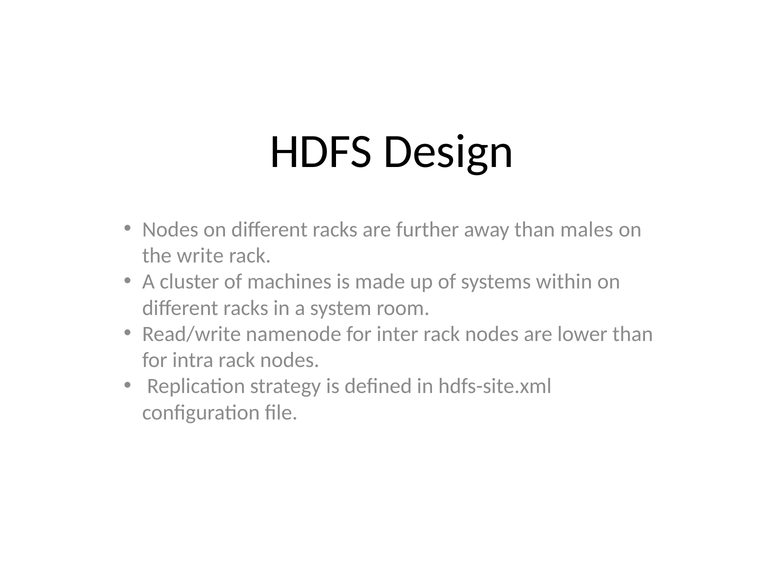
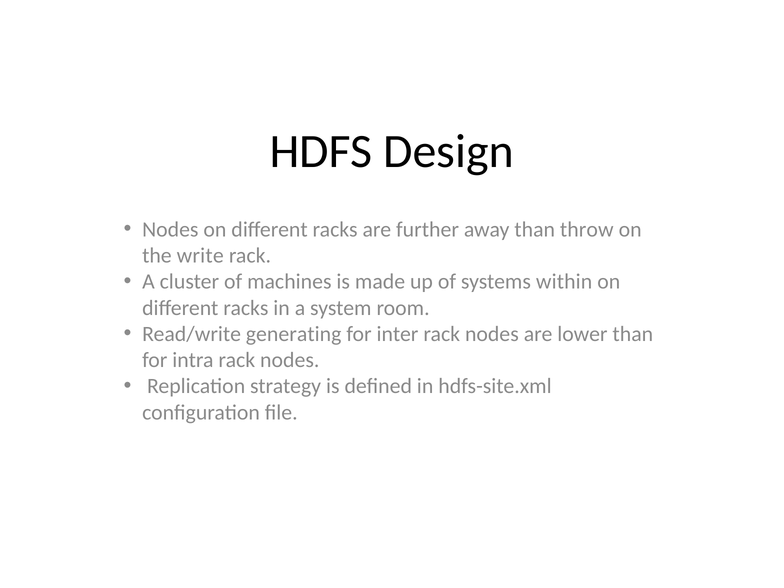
males: males -> throw
namenode: namenode -> generating
